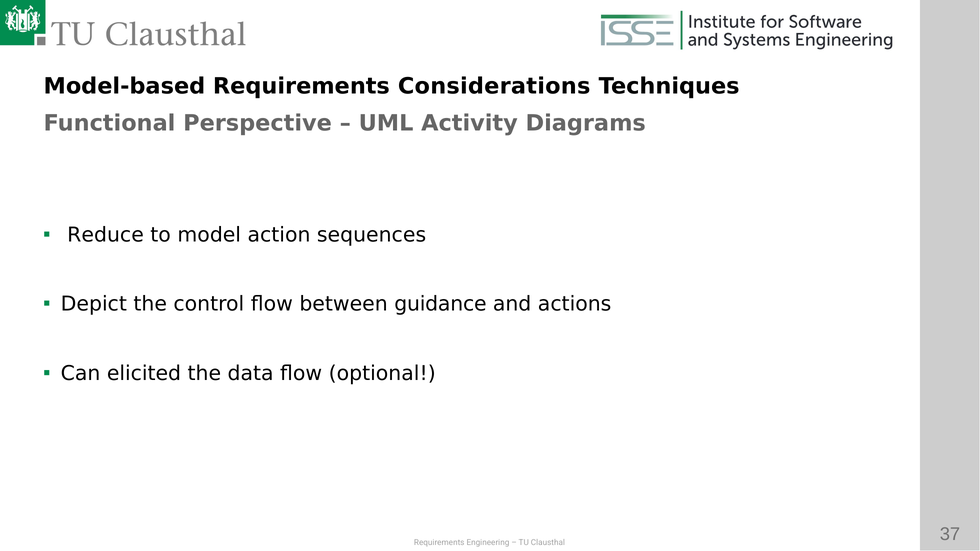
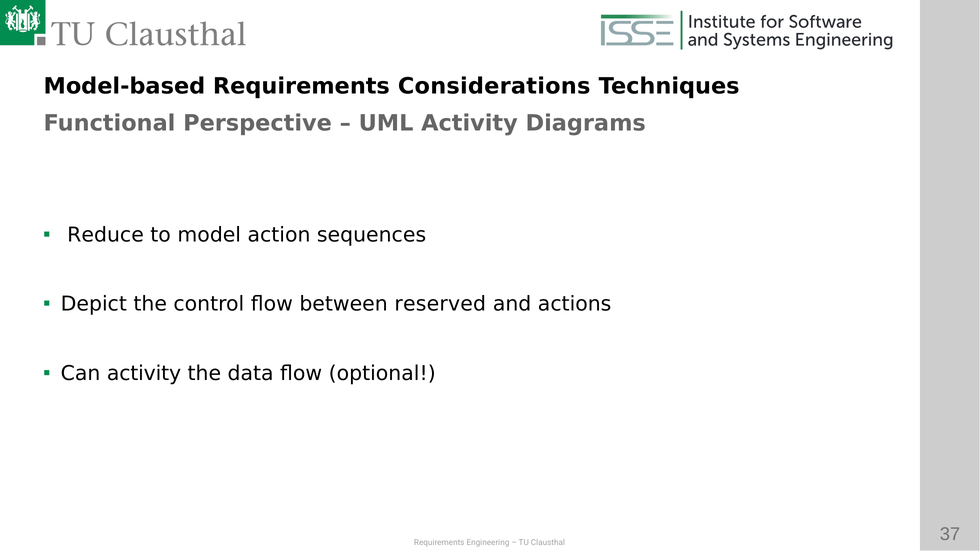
guidance: guidance -> reserved
Can elicited: elicited -> activity
